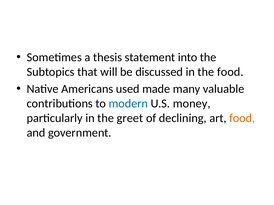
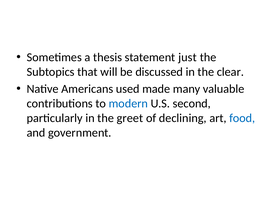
into: into -> just
the food: food -> clear
money: money -> second
food at (242, 118) colour: orange -> blue
